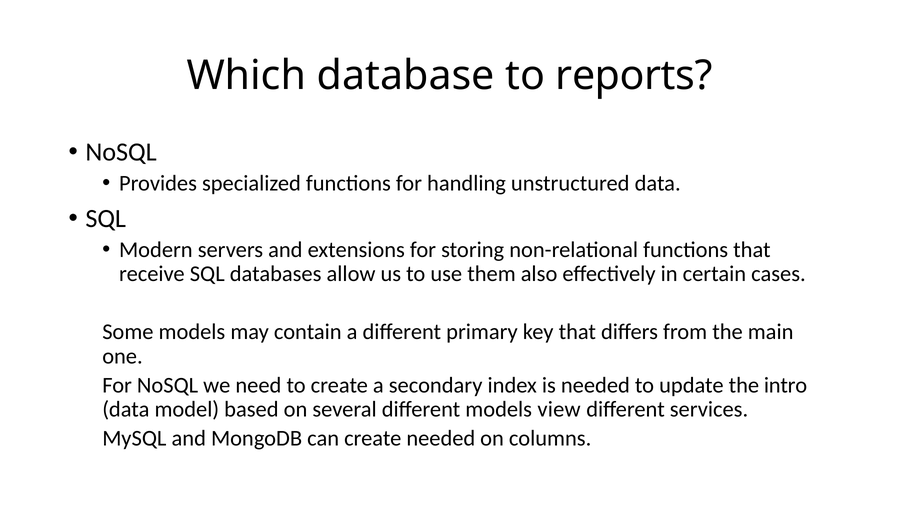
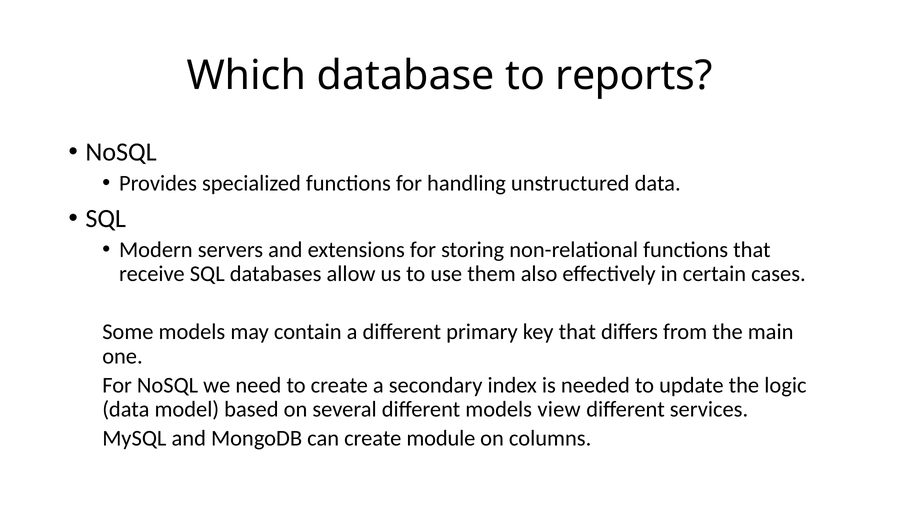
intro: intro -> logic
create needed: needed -> module
